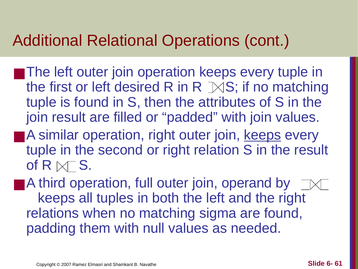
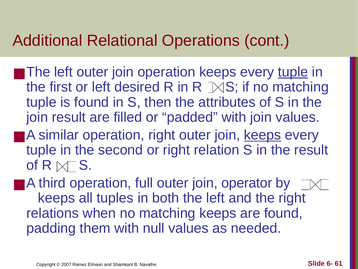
tuple at (293, 72) underline: none -> present
operand: operand -> operator
matching sigma: sigma -> keeps
